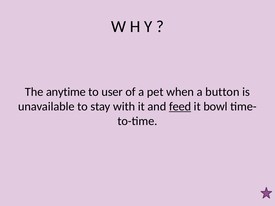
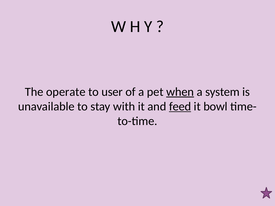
anytime: anytime -> operate
when underline: none -> present
button: button -> system
